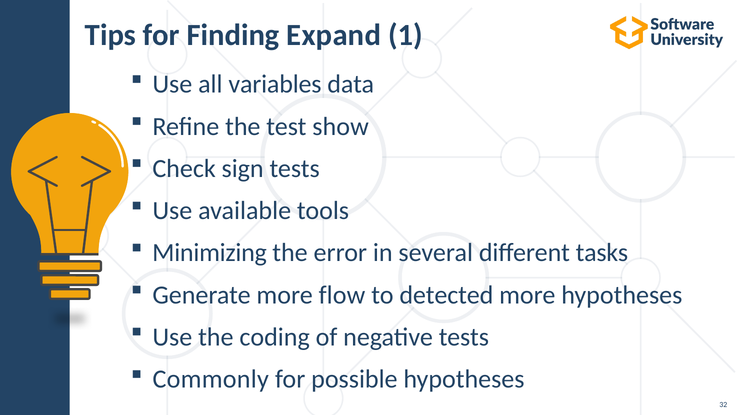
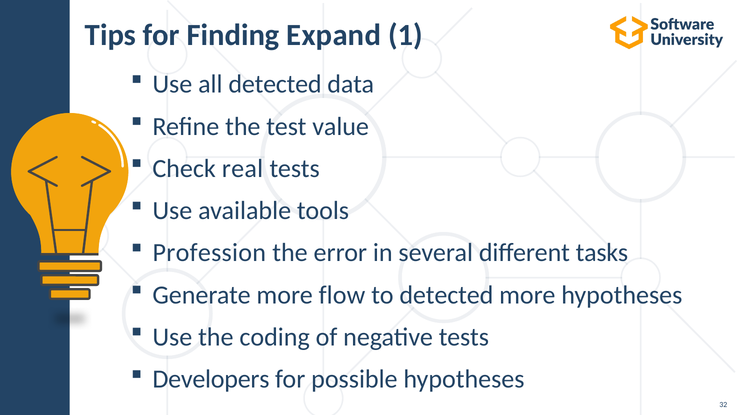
all variables: variables -> detected
show: show -> value
sign: sign -> real
Minimizing: Minimizing -> Profession
Commonly: Commonly -> Developers
